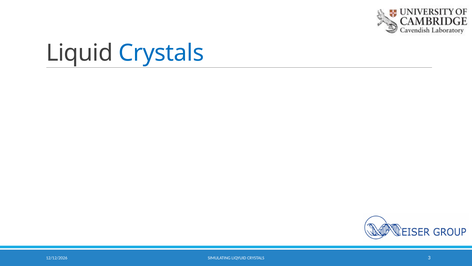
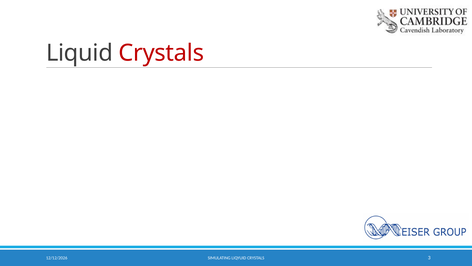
Crystals at (161, 53) colour: blue -> red
